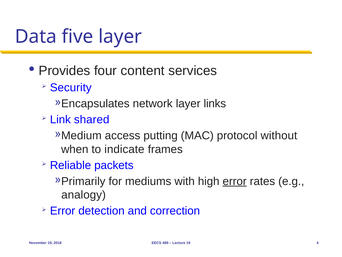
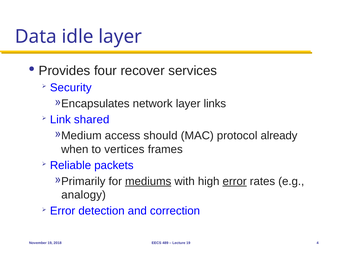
five: five -> idle
content: content -> recover
putting: putting -> should
without: without -> already
indicate: indicate -> vertices
mediums underline: none -> present
